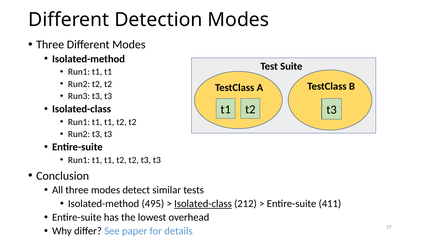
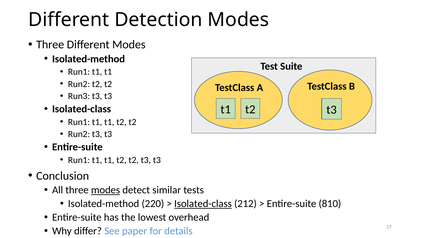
modes at (106, 191) underline: none -> present
495: 495 -> 220
411: 411 -> 810
